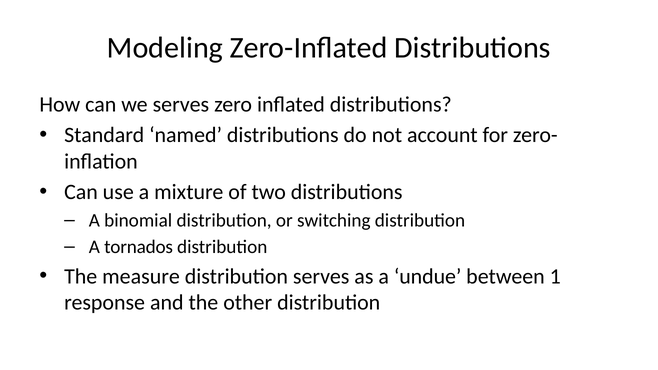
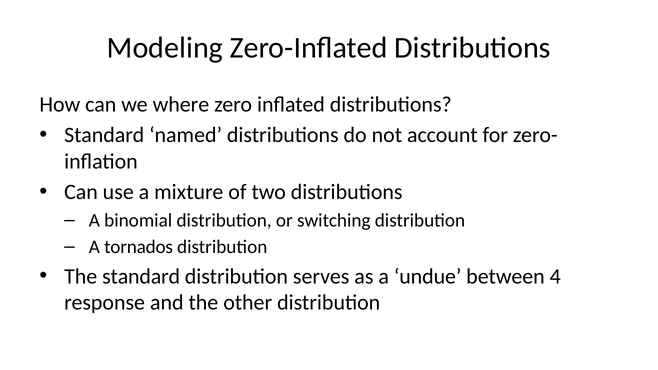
we serves: serves -> where
The measure: measure -> standard
1: 1 -> 4
